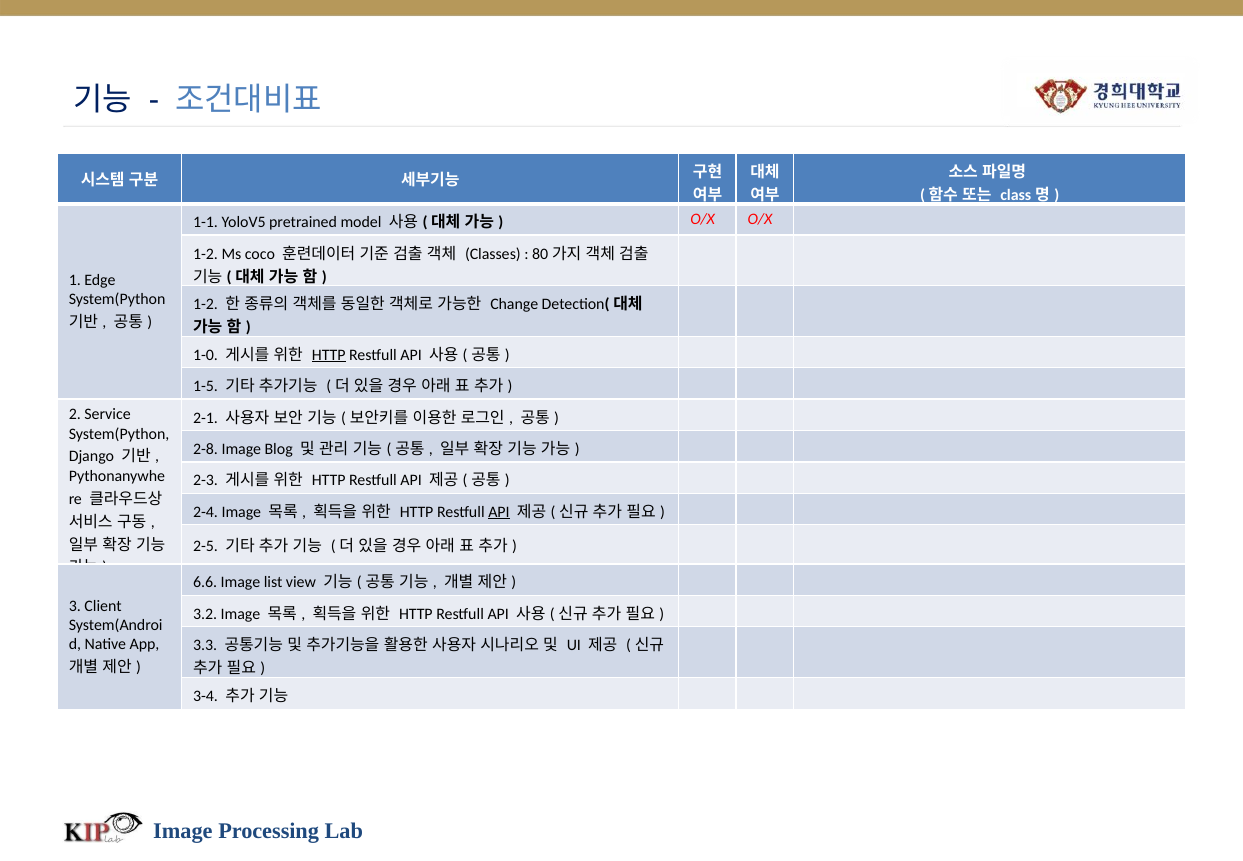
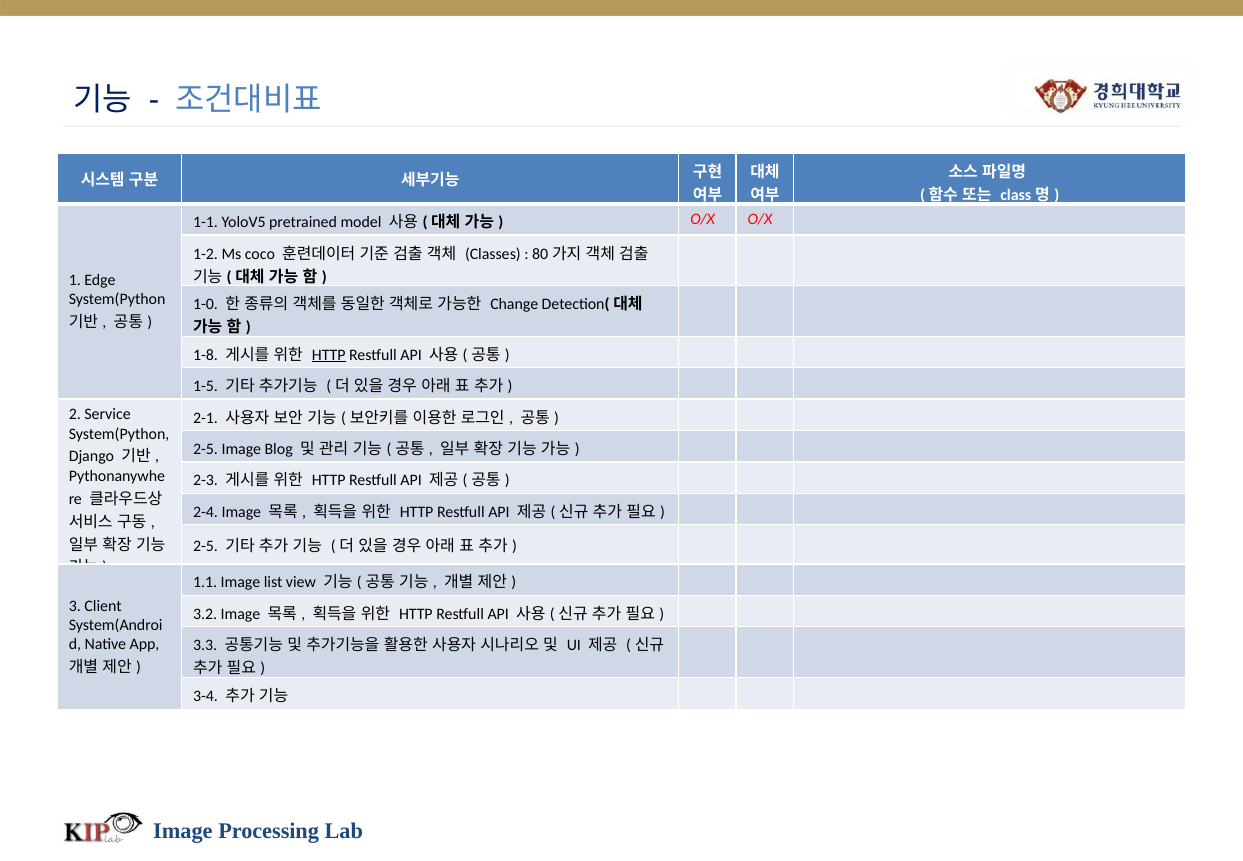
1-2 at (206, 304): 1-2 -> 1-0
1-0: 1-0 -> 1-8
2-8 at (206, 449): 2-8 -> 2-5
API at (499, 512) underline: present -> none
6.6: 6.6 -> 1.1
